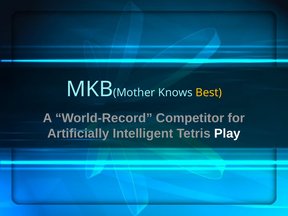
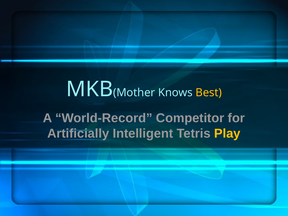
Play colour: white -> yellow
